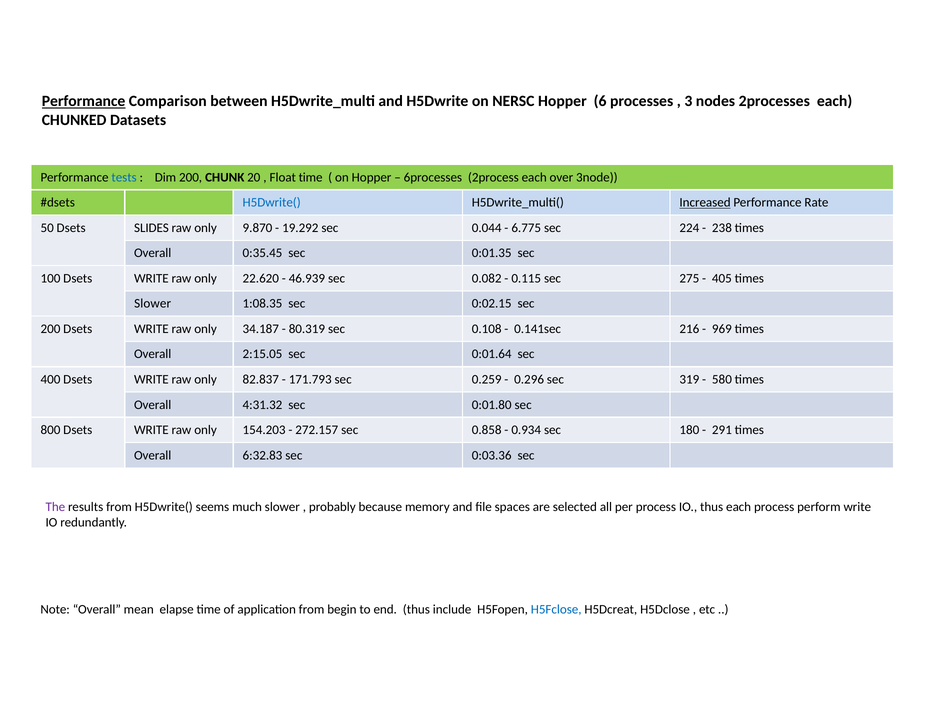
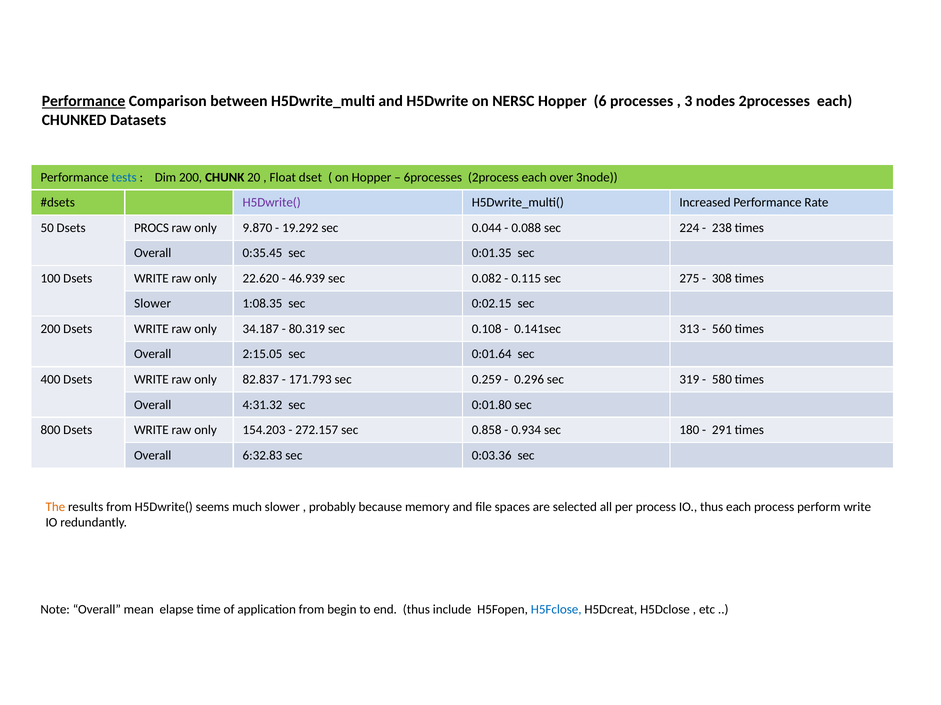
Float time: time -> dset
H5Dwrite( at (272, 203) colour: blue -> purple
Increased underline: present -> none
SLIDES: SLIDES -> PROCS
6.775: 6.775 -> 0.088
405: 405 -> 308
216: 216 -> 313
969: 969 -> 560
The colour: purple -> orange
